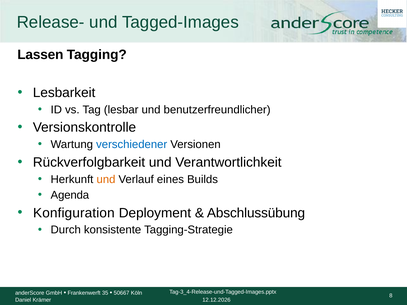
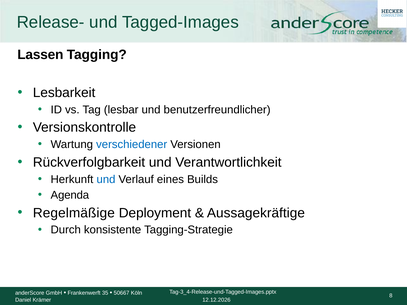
und at (106, 179) colour: orange -> blue
Konfiguration: Konfiguration -> Regelmäßige
Abschlussübung: Abschlussübung -> Aussagekräftige
